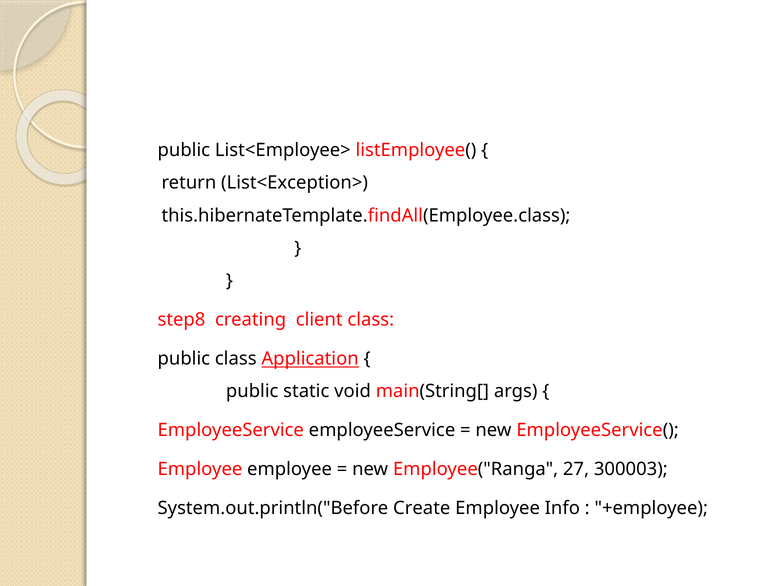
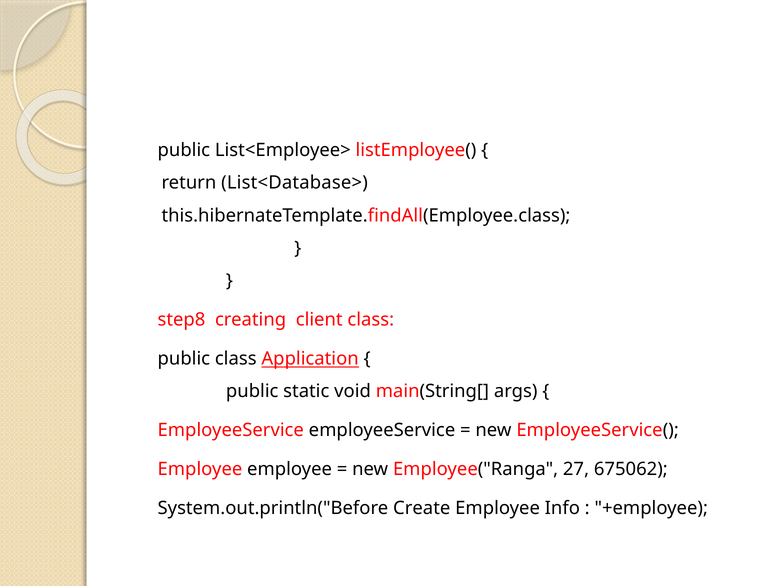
List<Exception>: List<Exception> -> List<Database>
300003: 300003 -> 675062
